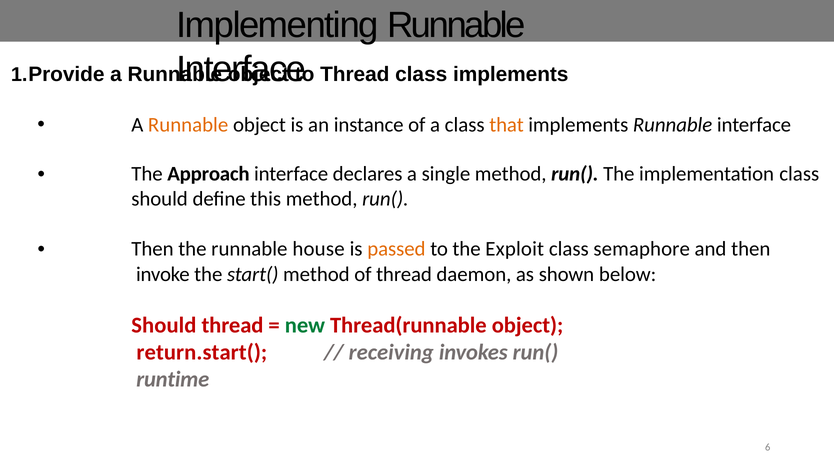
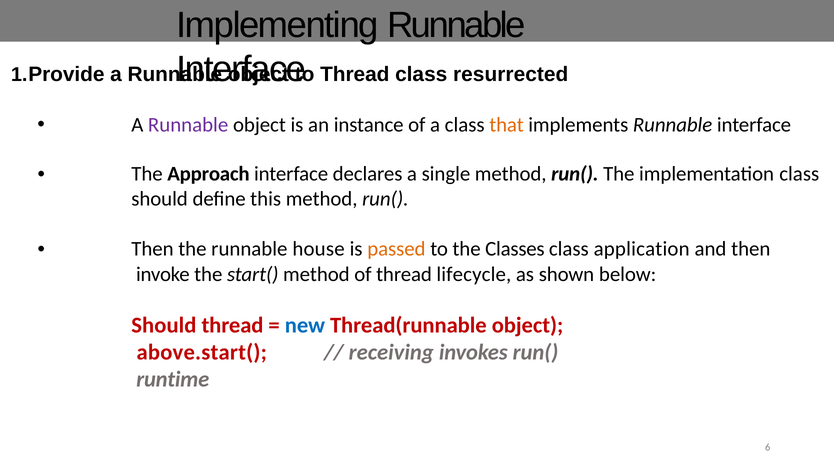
class implements: implements -> resurrected
Runnable at (188, 125) colour: orange -> purple
Exploit: Exploit -> Classes
semaphore: semaphore -> application
daemon: daemon -> lifecycle
new colour: green -> blue
return.start(: return.start( -> above.start(
